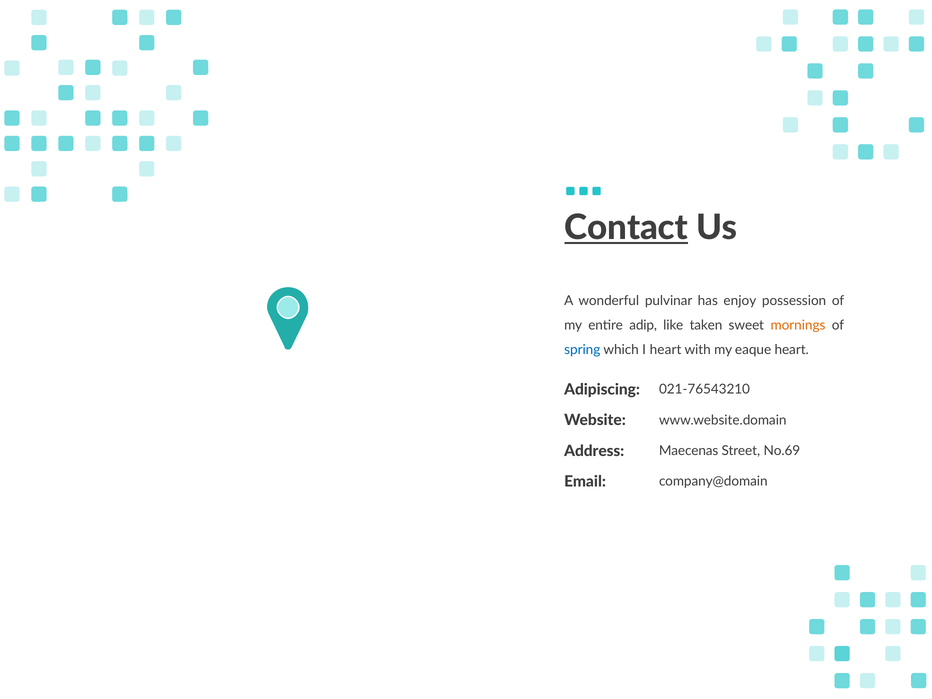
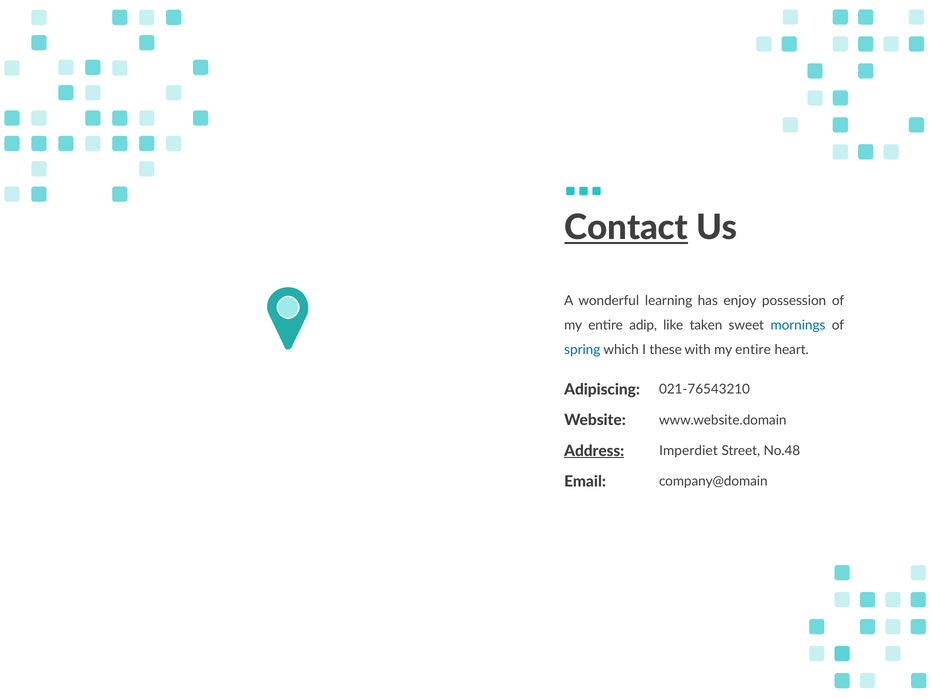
pulvinar: pulvinar -> learning
mornings colour: orange -> blue
I heart: heart -> these
with my eaque: eaque -> entire
Address underline: none -> present
Maecenas: Maecenas -> Imperdiet
No.69: No.69 -> No.48
